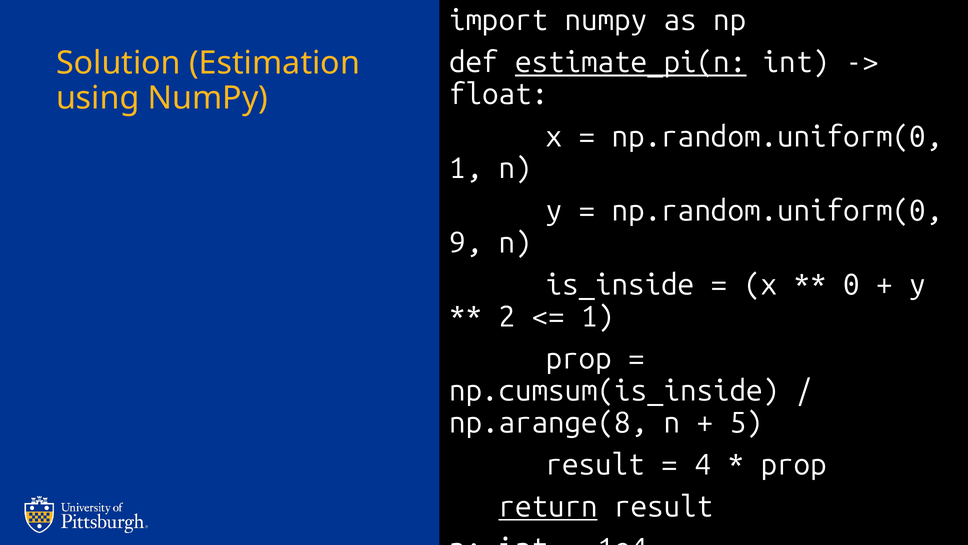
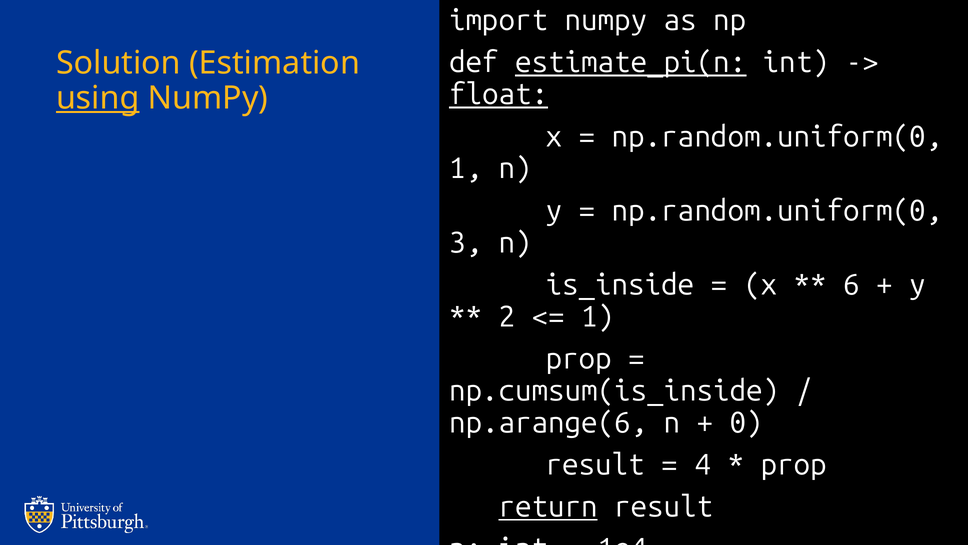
float underline: none -> present
using underline: none -> present
9: 9 -> 3
0: 0 -> 6
np.arange(8: np.arange(8 -> np.arange(6
5: 5 -> 0
